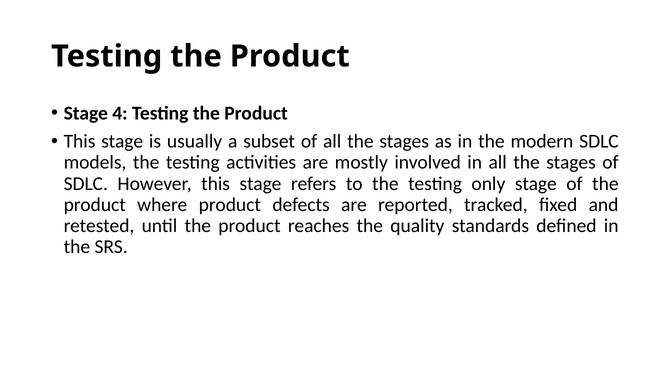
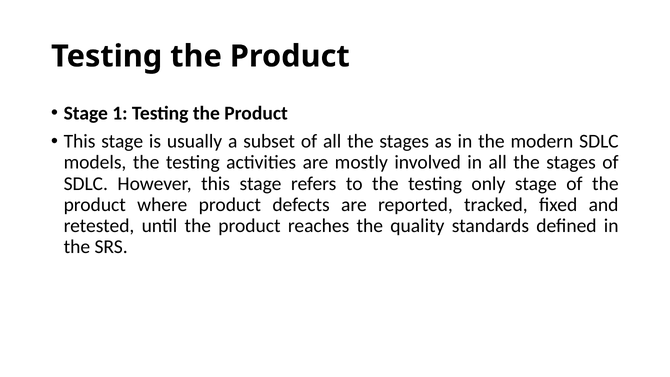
4: 4 -> 1
